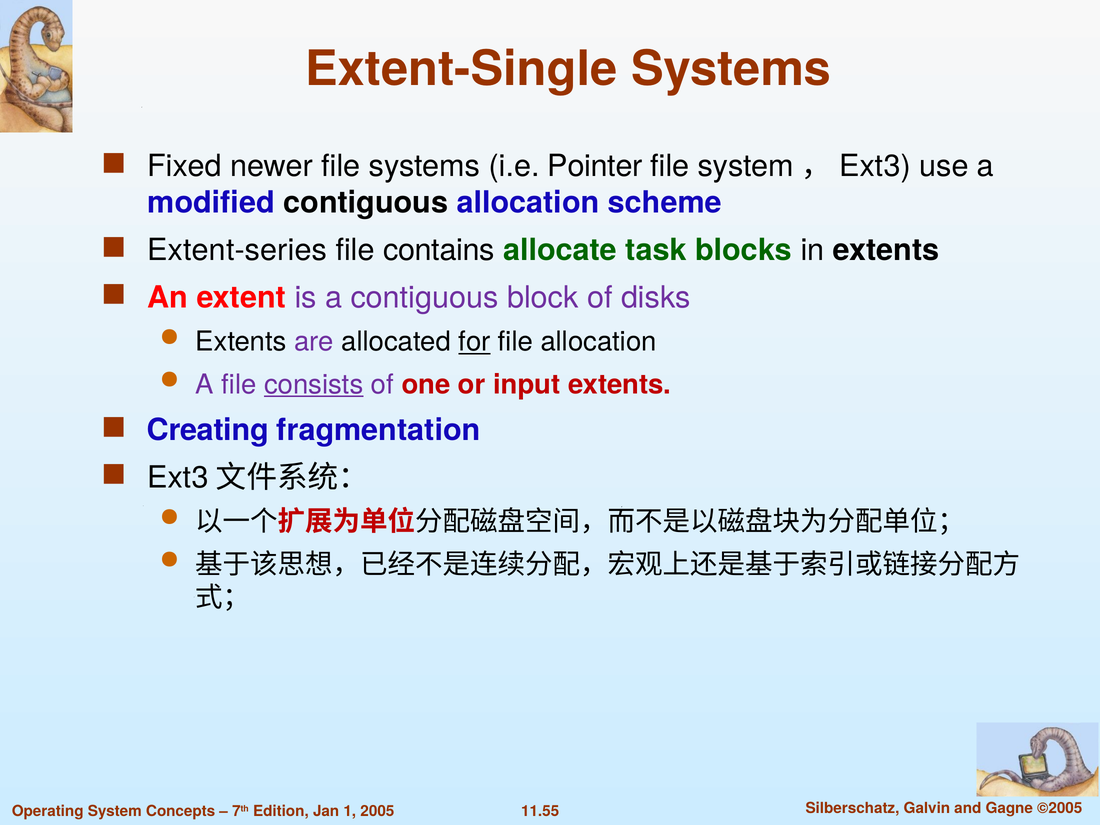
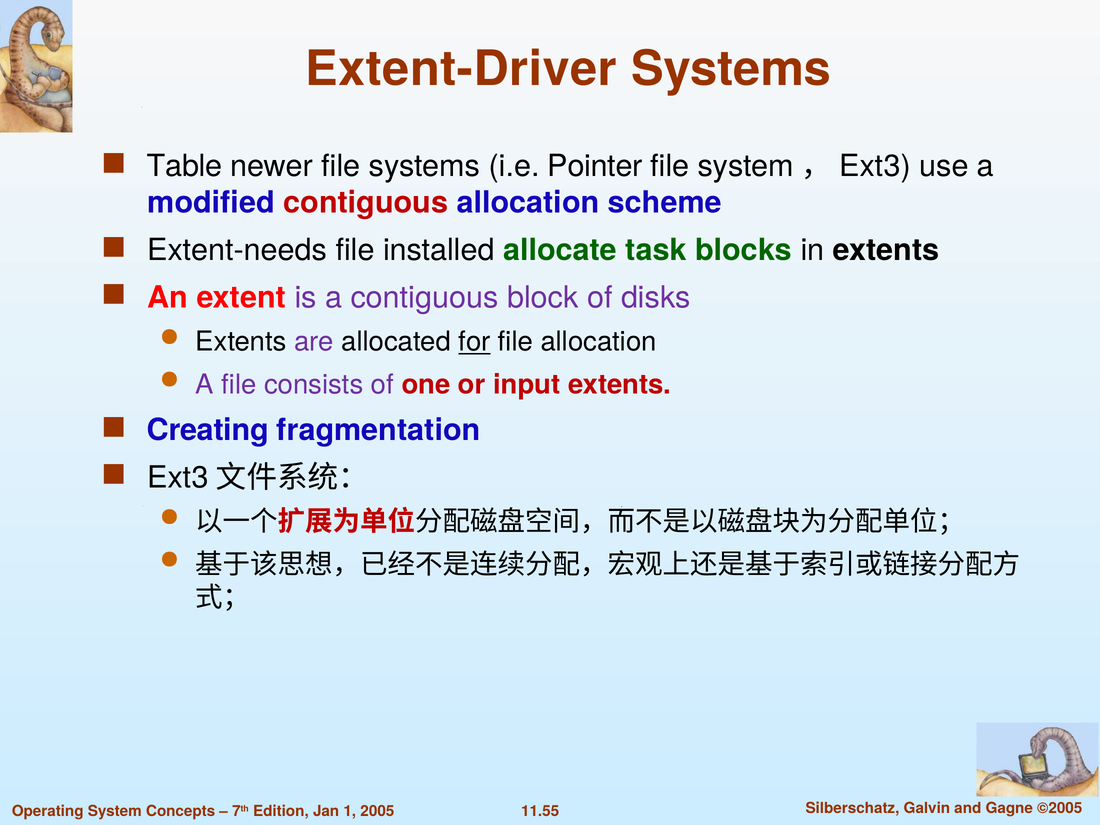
Extent-Single: Extent-Single -> Extent-Driver
Fixed: Fixed -> Table
contiguous at (366, 203) colour: black -> red
Extent-series: Extent-series -> Extent-needs
contains: contains -> installed
consists underline: present -> none
